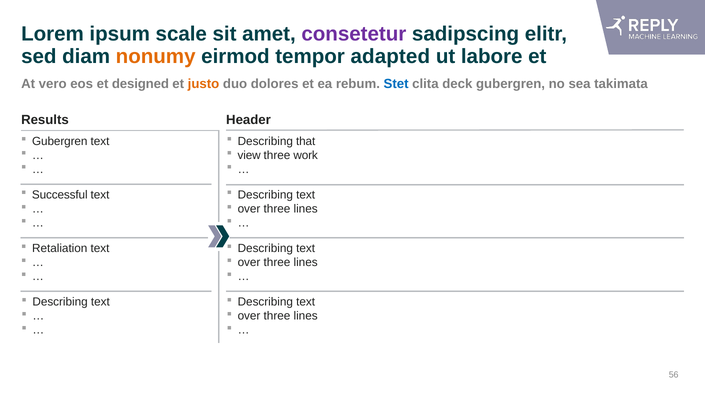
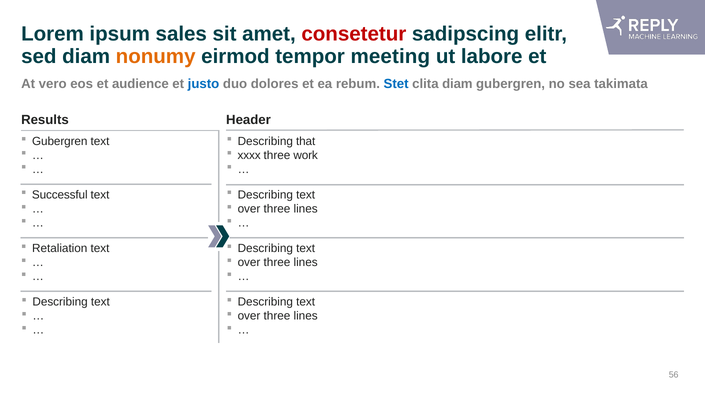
scale: scale -> sales
consetetur colour: purple -> red
adapted: adapted -> meeting
designed: designed -> audience
justo colour: orange -> blue
clita deck: deck -> diam
view: view -> xxxx
